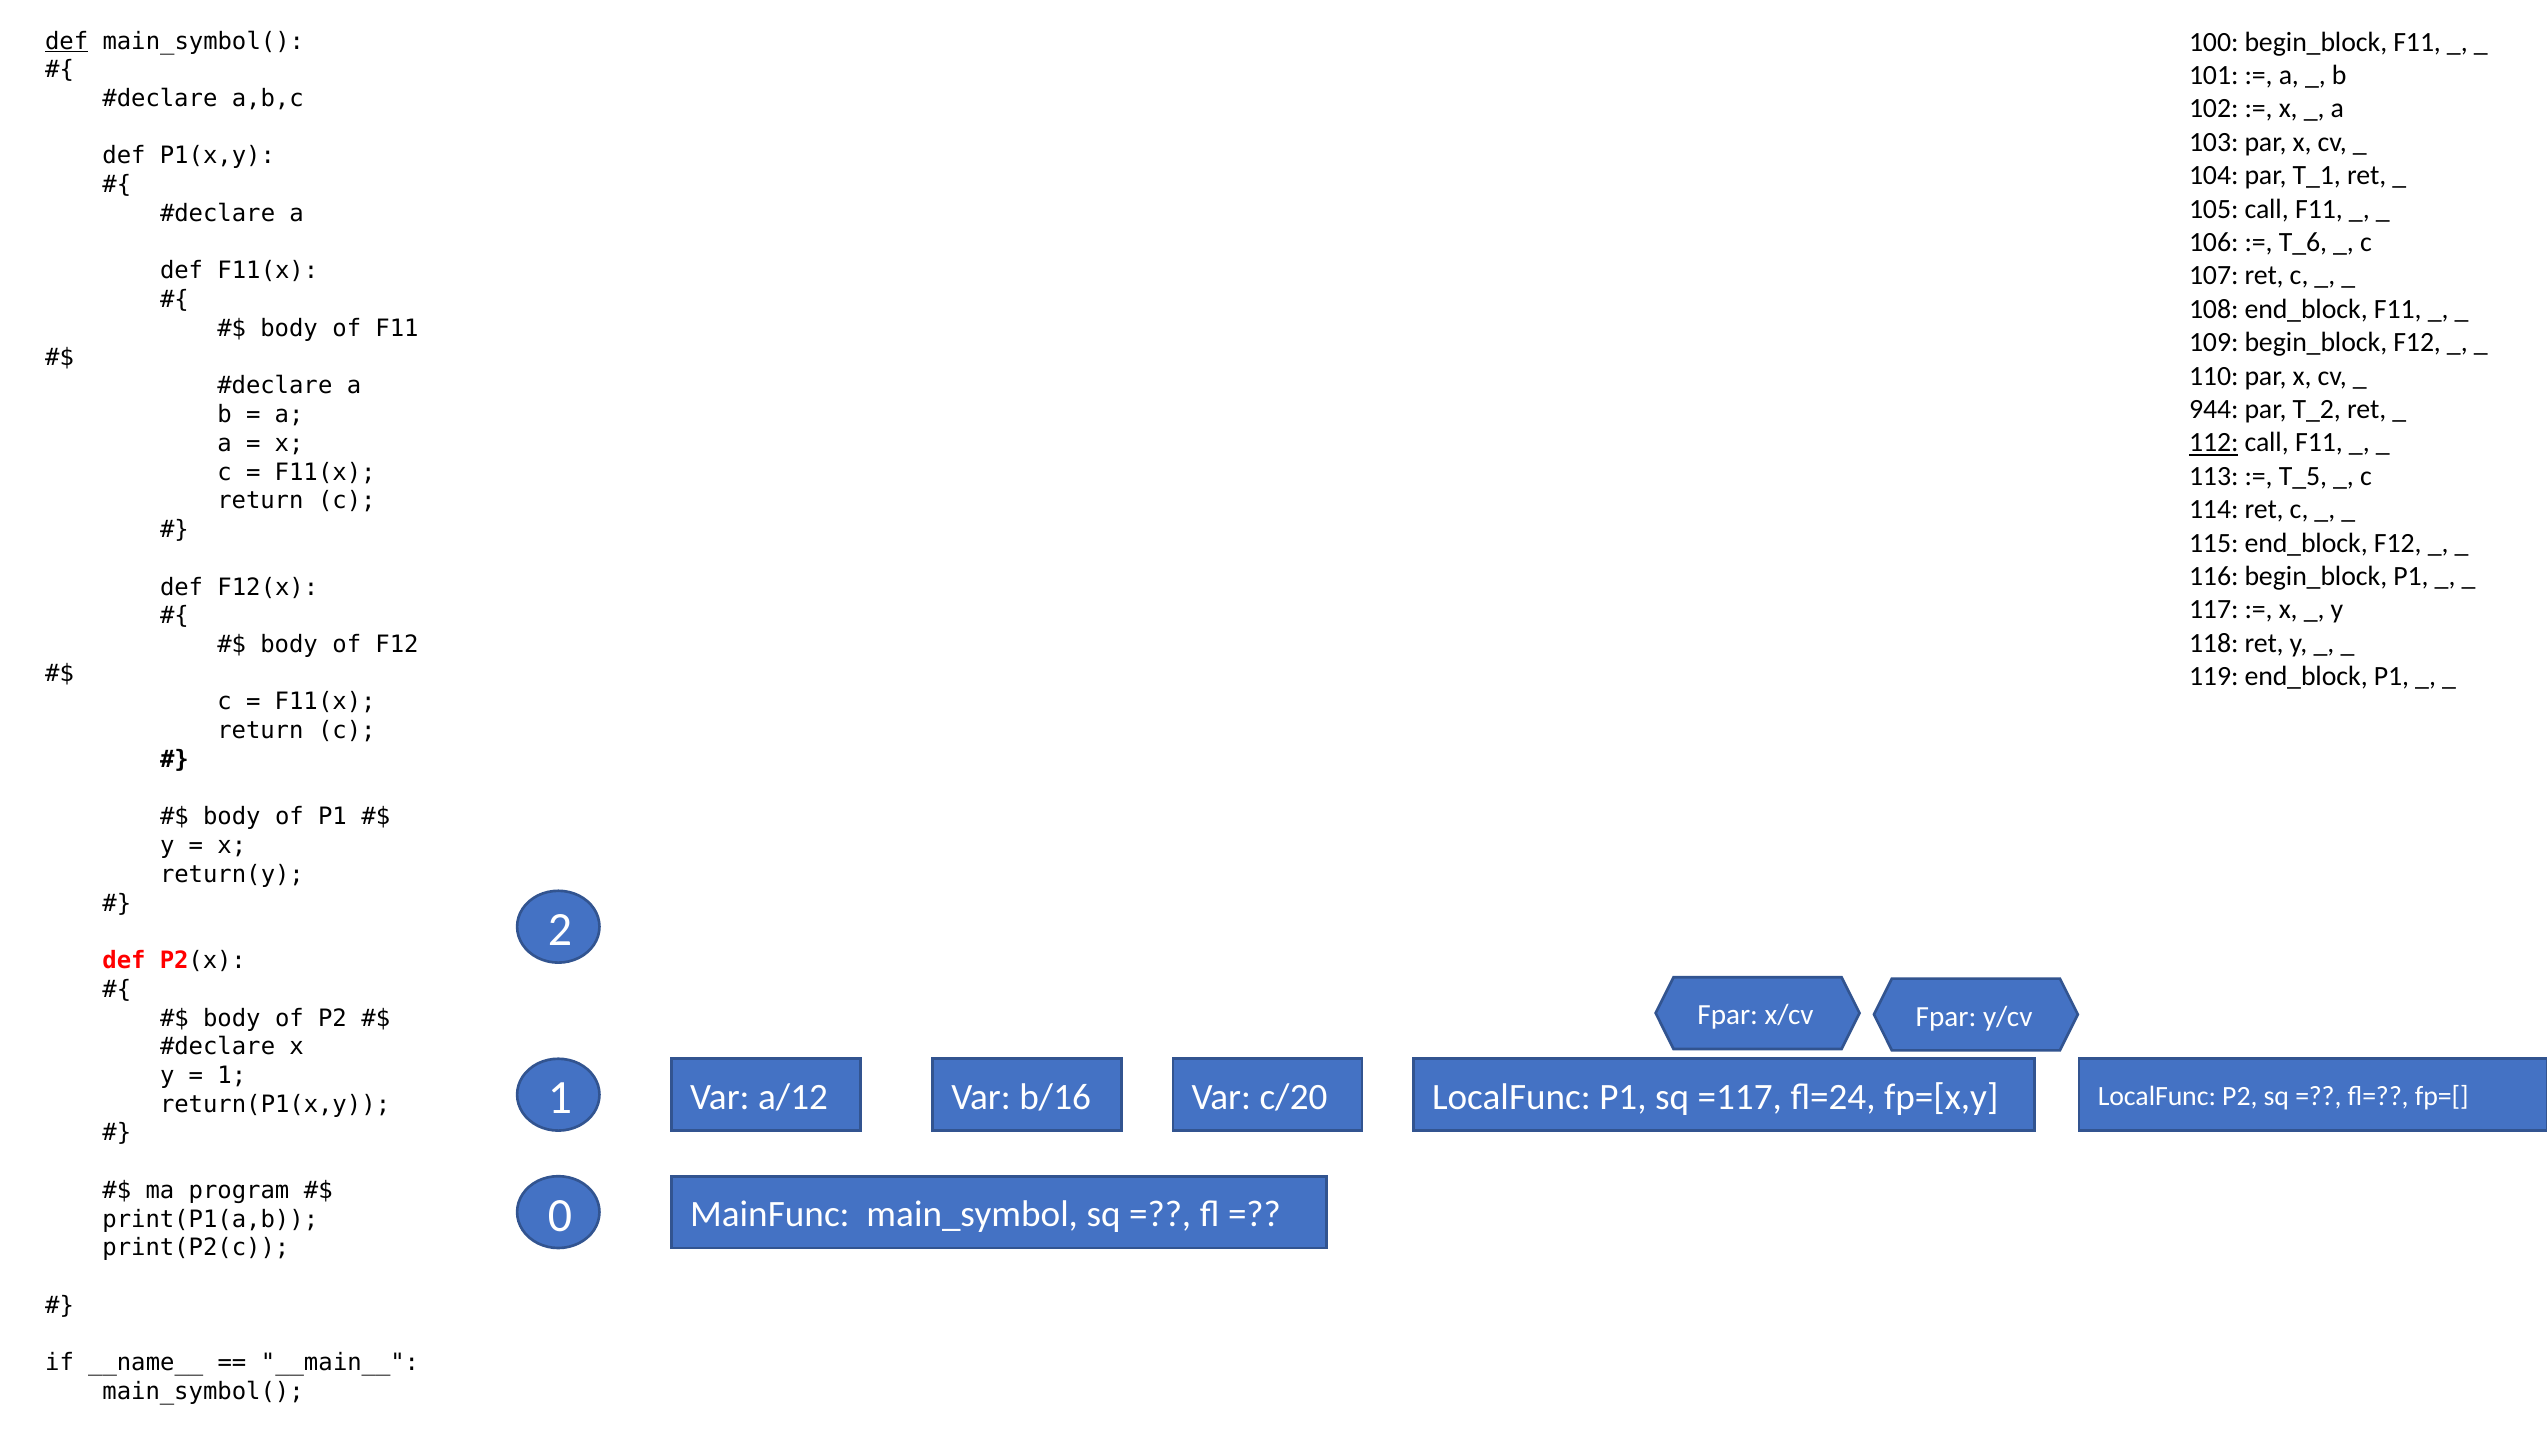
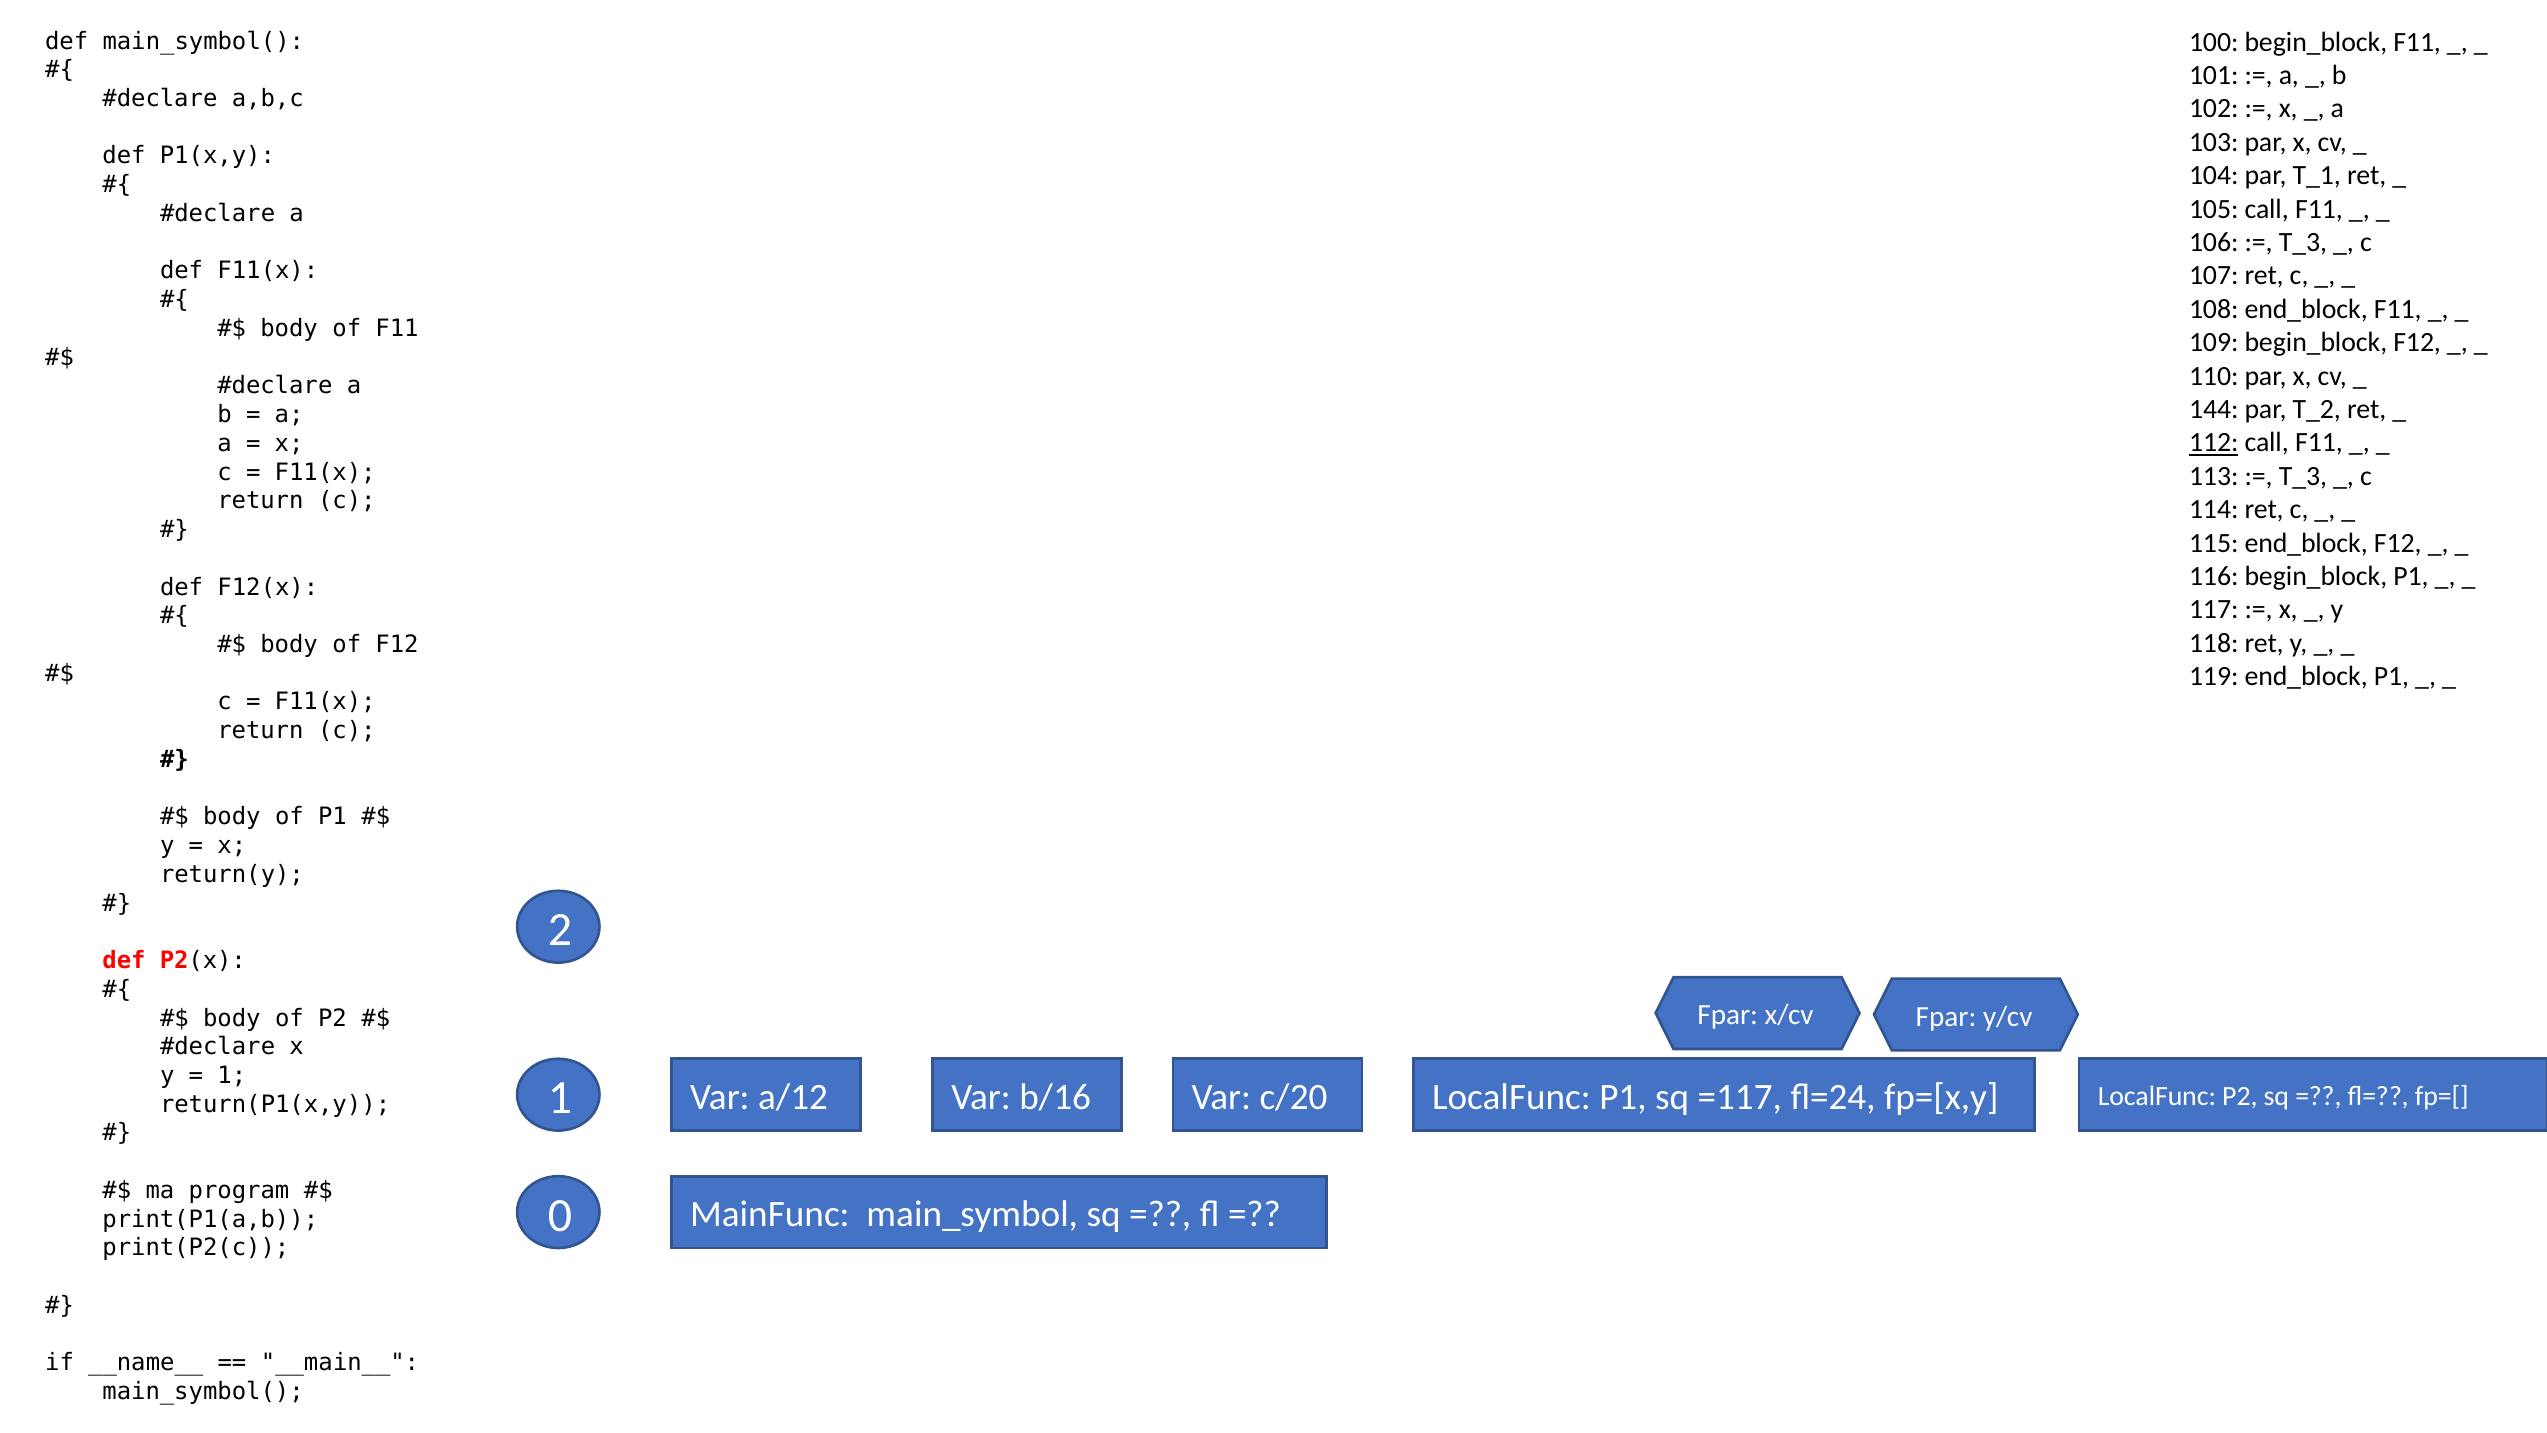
def at (67, 41) underline: present -> none
T_6 at (2303, 242): T_6 -> T_3
944: 944 -> 144
T_5 at (2303, 476): T_5 -> T_3
